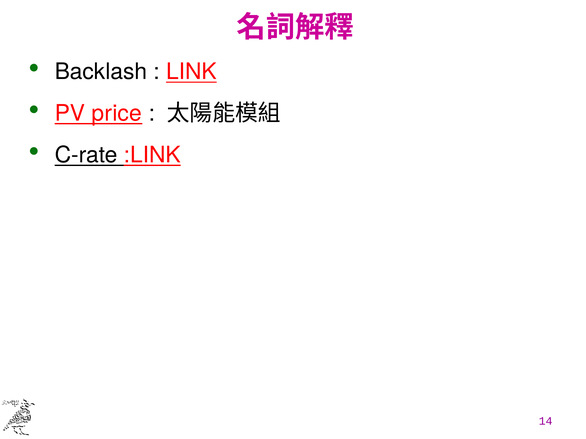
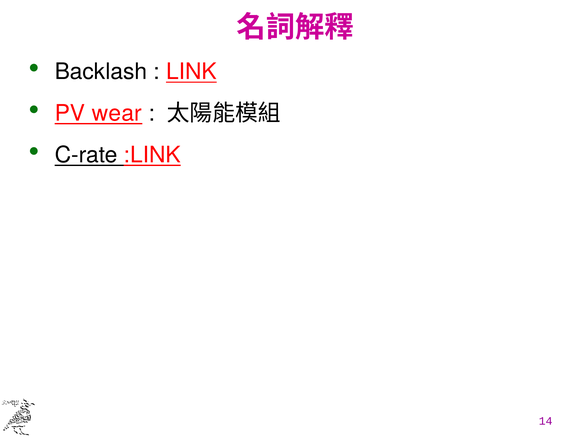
price: price -> wear
